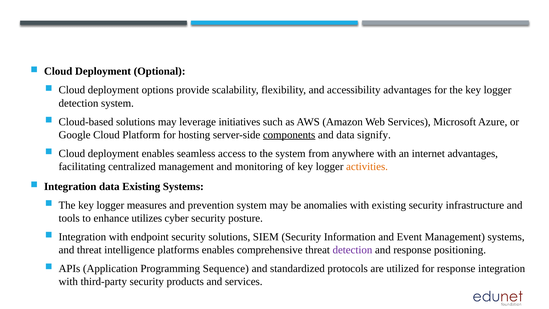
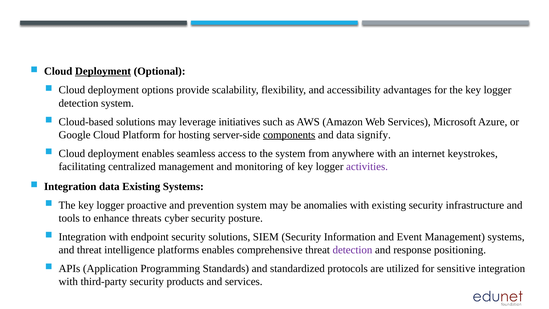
Deployment at (103, 71) underline: none -> present
internet advantages: advantages -> keystrokes
activities colour: orange -> purple
measures: measures -> proactive
utilizes: utilizes -> threats
Sequence: Sequence -> Standards
for response: response -> sensitive
